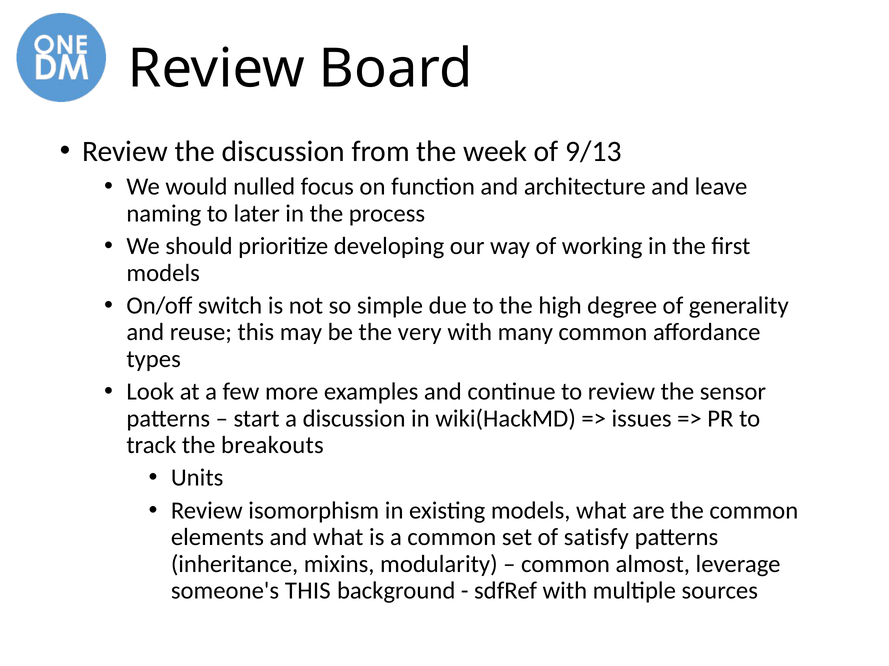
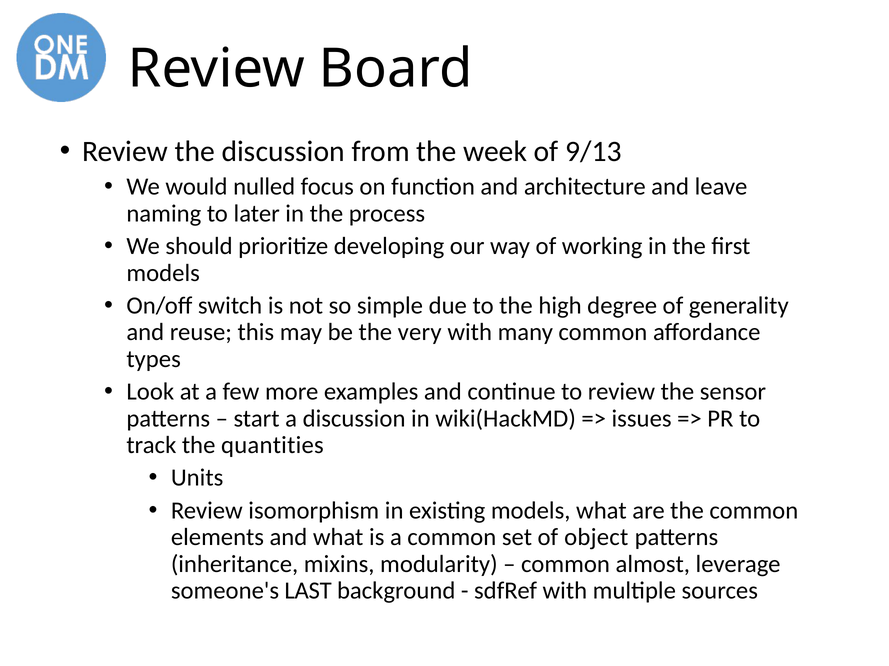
breakouts: breakouts -> quantities
satisfy: satisfy -> object
someone's THIS: THIS -> LAST
